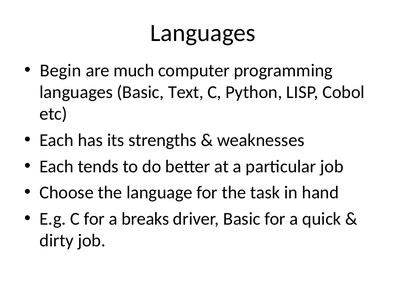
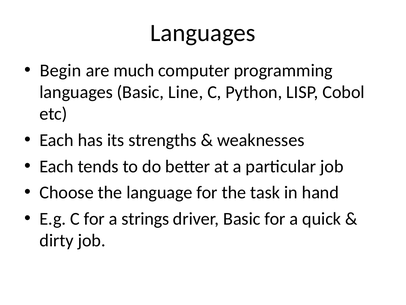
Text: Text -> Line
breaks: breaks -> strings
